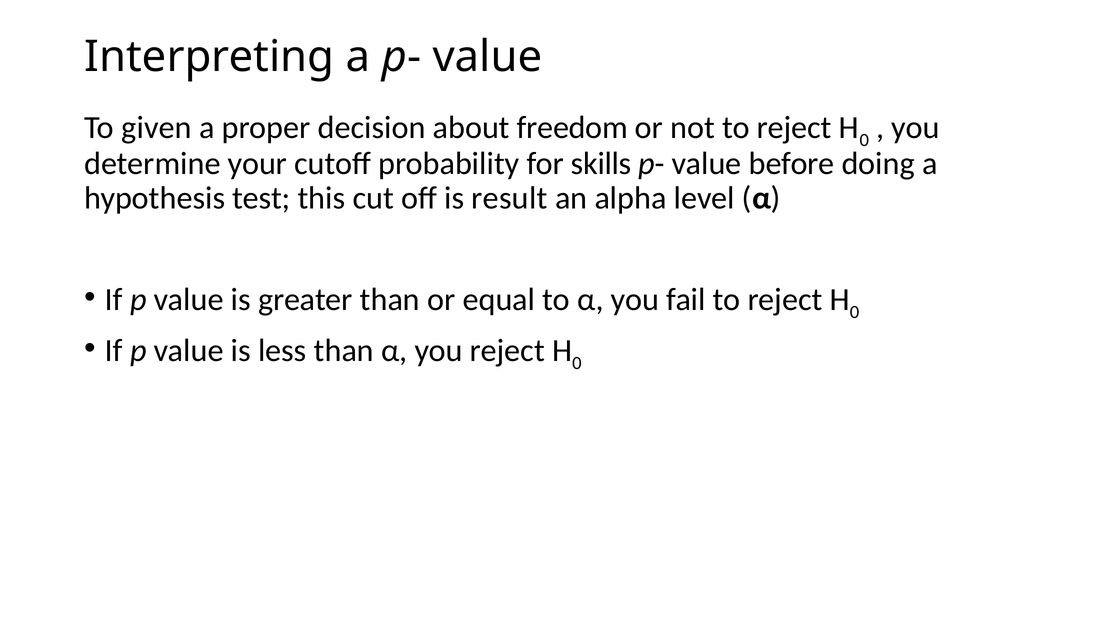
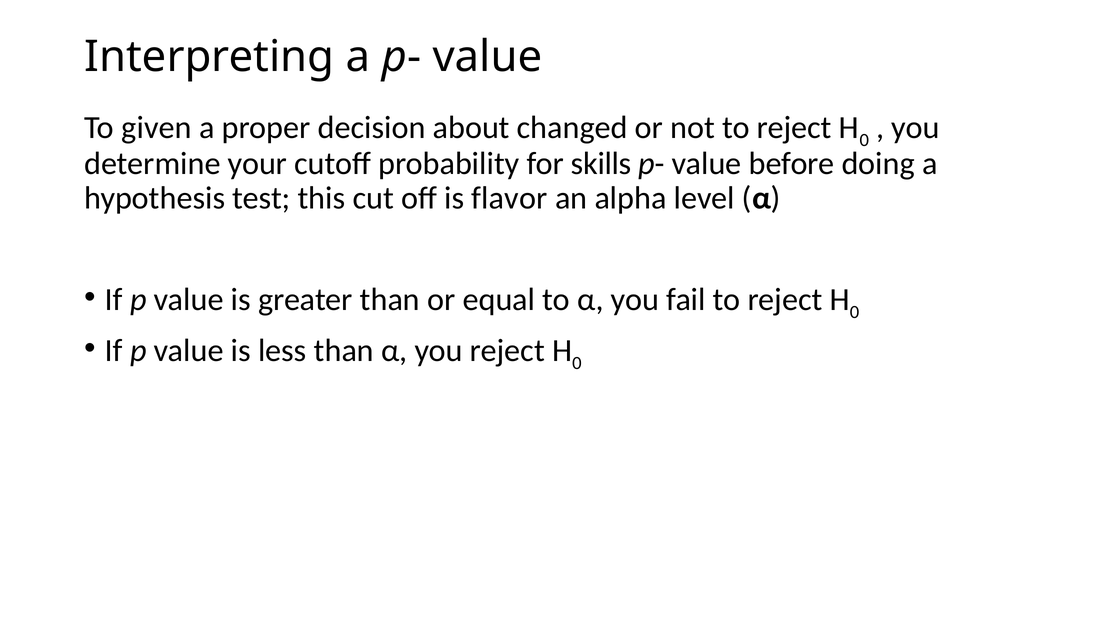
freedom: freedom -> changed
result: result -> flavor
